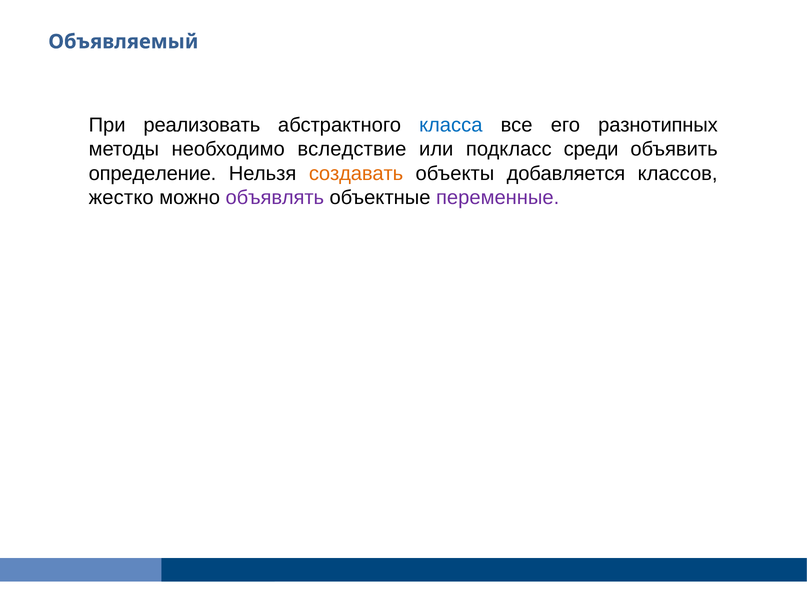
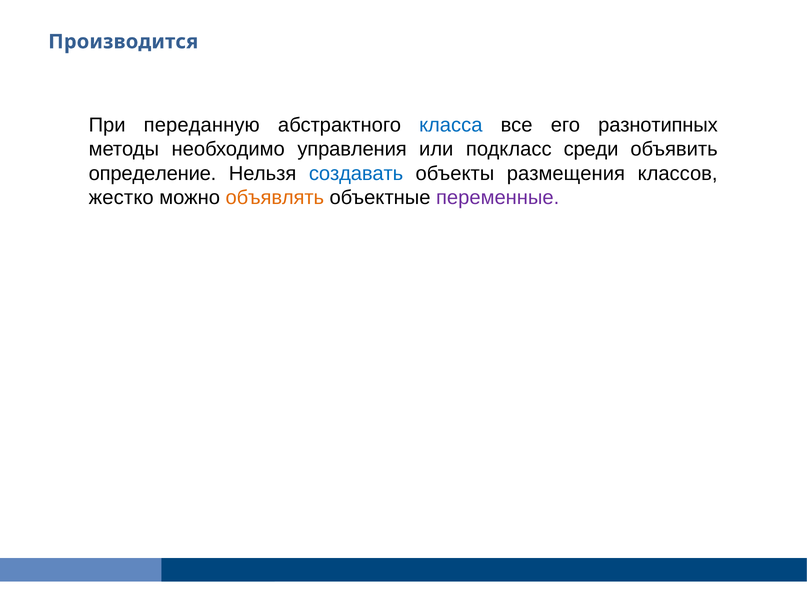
Объявляемый: Объявляемый -> Производится
реализовать: реализовать -> переданную
вследствие: вследствие -> управления
создавать colour: orange -> blue
добавляется: добавляется -> размещения
объявлять colour: purple -> orange
